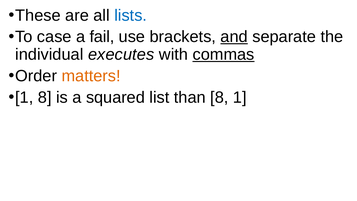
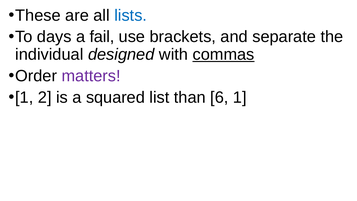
case: case -> days
and underline: present -> none
executes: executes -> designed
matters colour: orange -> purple
8 at (45, 97): 8 -> 2
than 8: 8 -> 6
